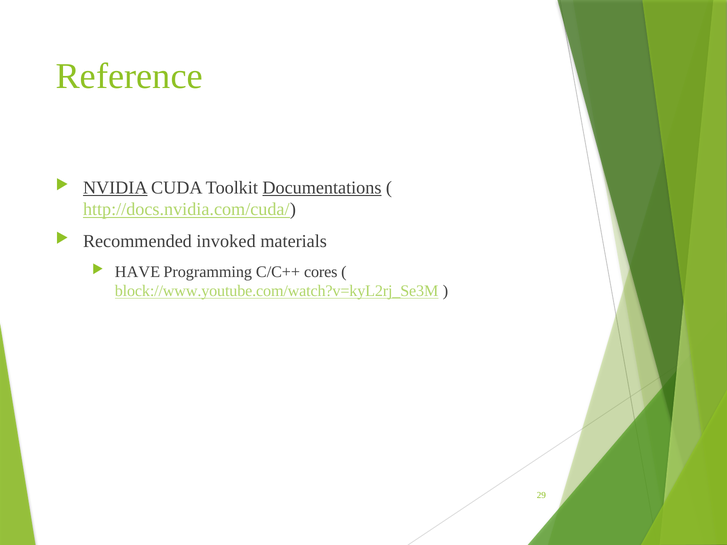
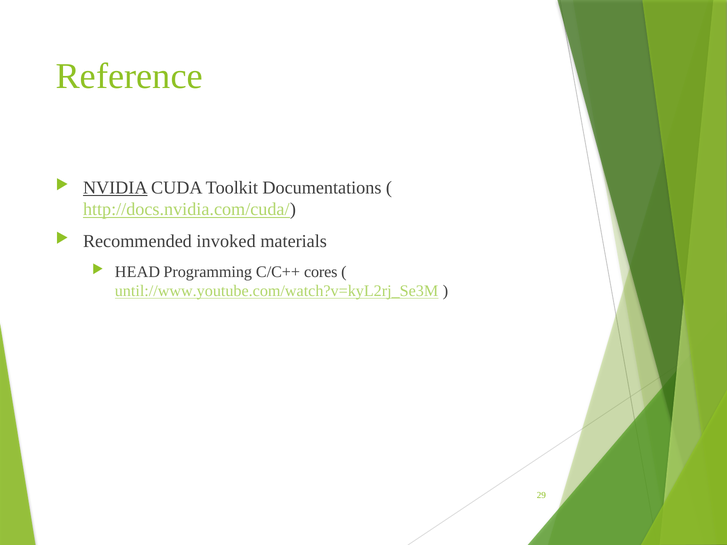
Documentations underline: present -> none
HAVE: HAVE -> HEAD
block://www.youtube.com/watch?v=kyL2rj_Se3M: block://www.youtube.com/watch?v=kyL2rj_Se3M -> until://www.youtube.com/watch?v=kyL2rj_Se3M
